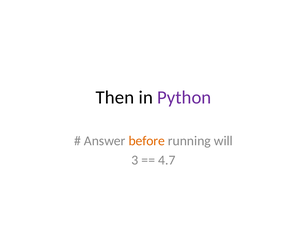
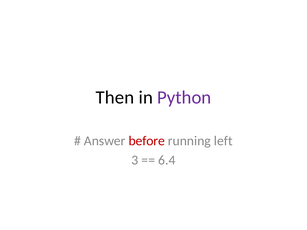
before colour: orange -> red
will: will -> left
4.7: 4.7 -> 6.4
